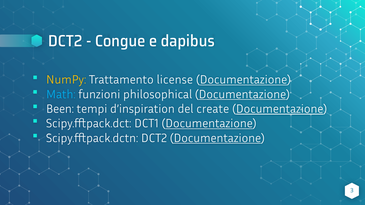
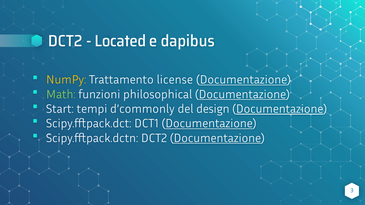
Congue: Congue -> Located
Math colour: light blue -> light green
Been: Been -> Start
d’inspiration: d’inspiration -> d’commonly
create: create -> design
